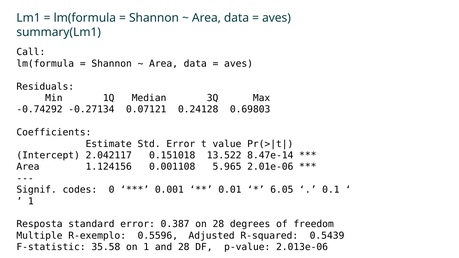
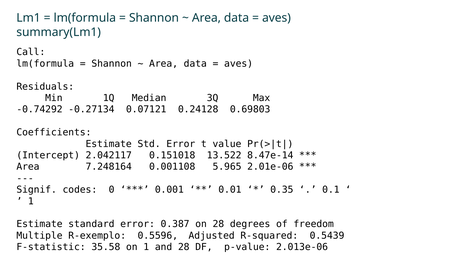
1.124156: 1.124156 -> 7.248164
6.05: 6.05 -> 0.35
Resposta at (39, 224): Resposta -> Estimate
